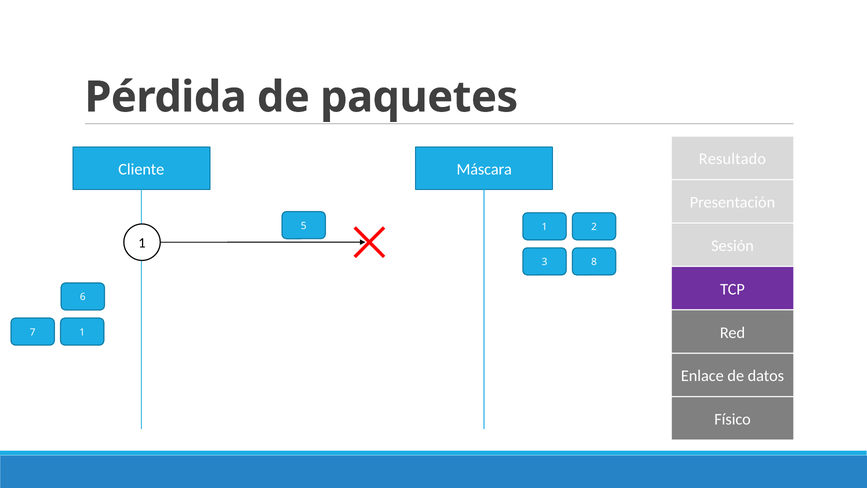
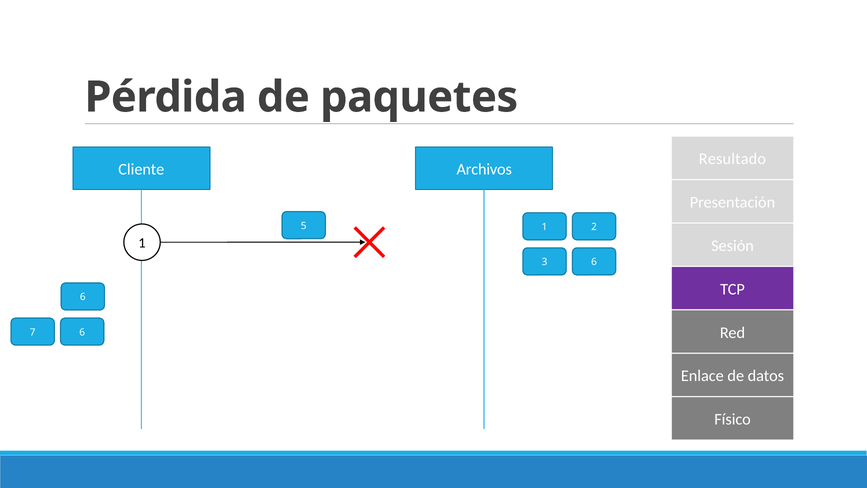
Máscara: Máscara -> Archivos
3 8: 8 -> 6
7 1: 1 -> 6
